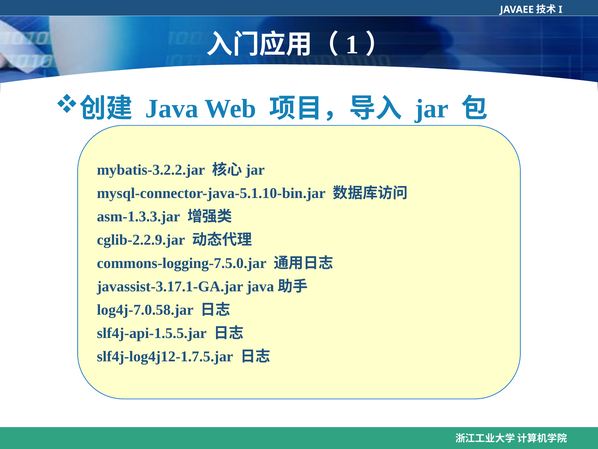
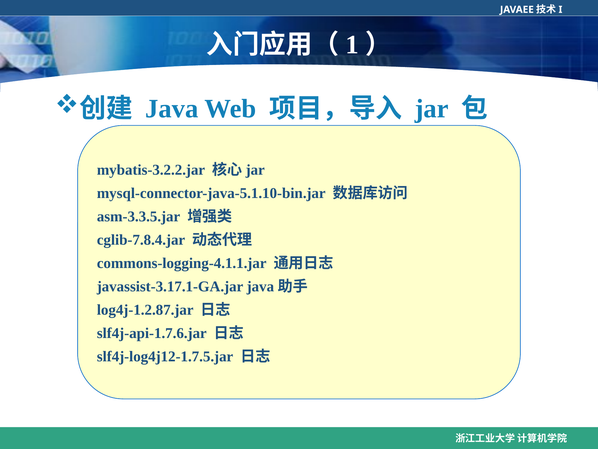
asm-1.3.3.jar: asm-1.3.3.jar -> asm-3.3.5.jar
cglib-2.2.9.jar: cglib-2.2.9.jar -> cglib-7.8.4.jar
commons-logging-7.5.0.jar: commons-logging-7.5.0.jar -> commons-logging-4.1.1.jar
log4j-7.0.58.jar: log4j-7.0.58.jar -> log4j-1.2.87.jar
slf4j-api-1.5.5.jar: slf4j-api-1.5.5.jar -> slf4j-api-1.7.6.jar
